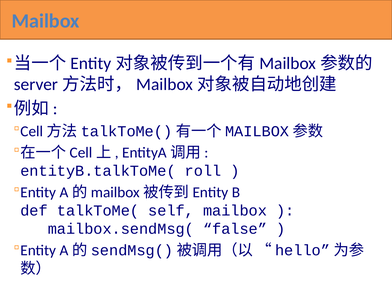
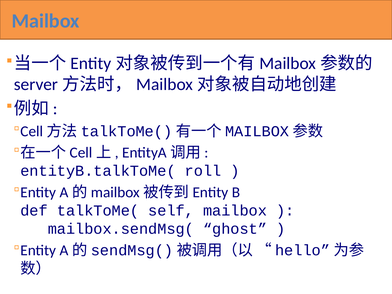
false: false -> ghost
